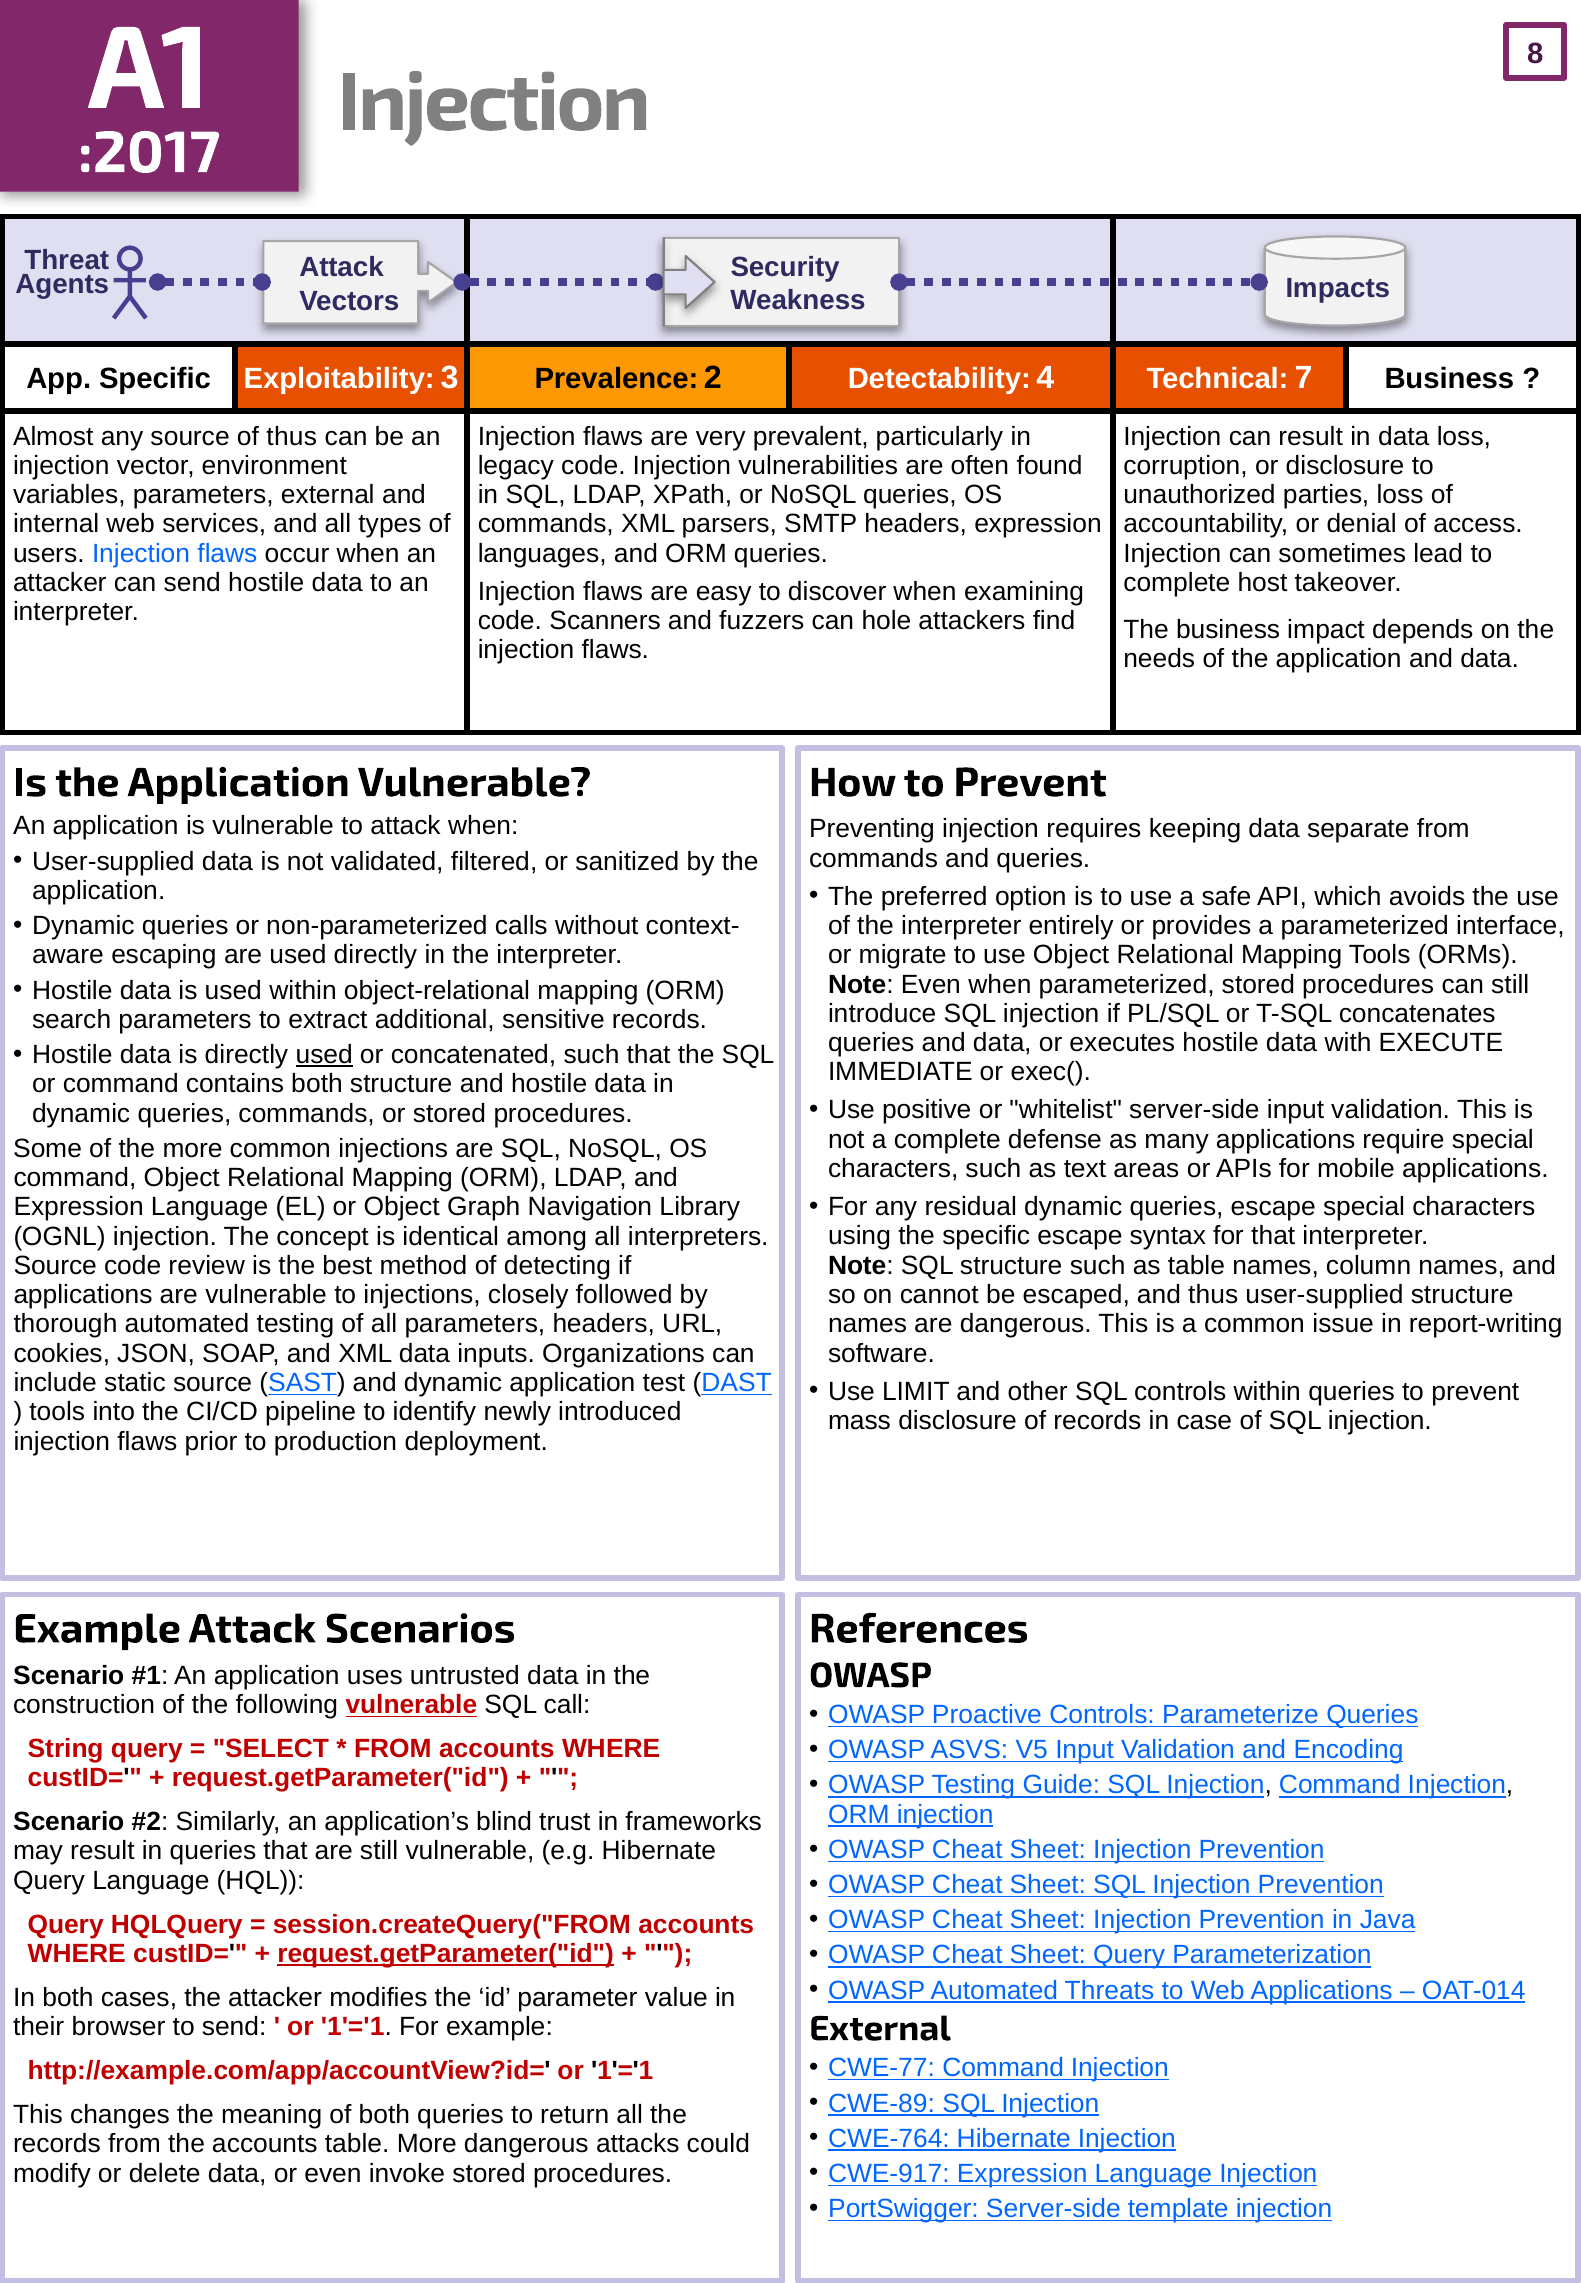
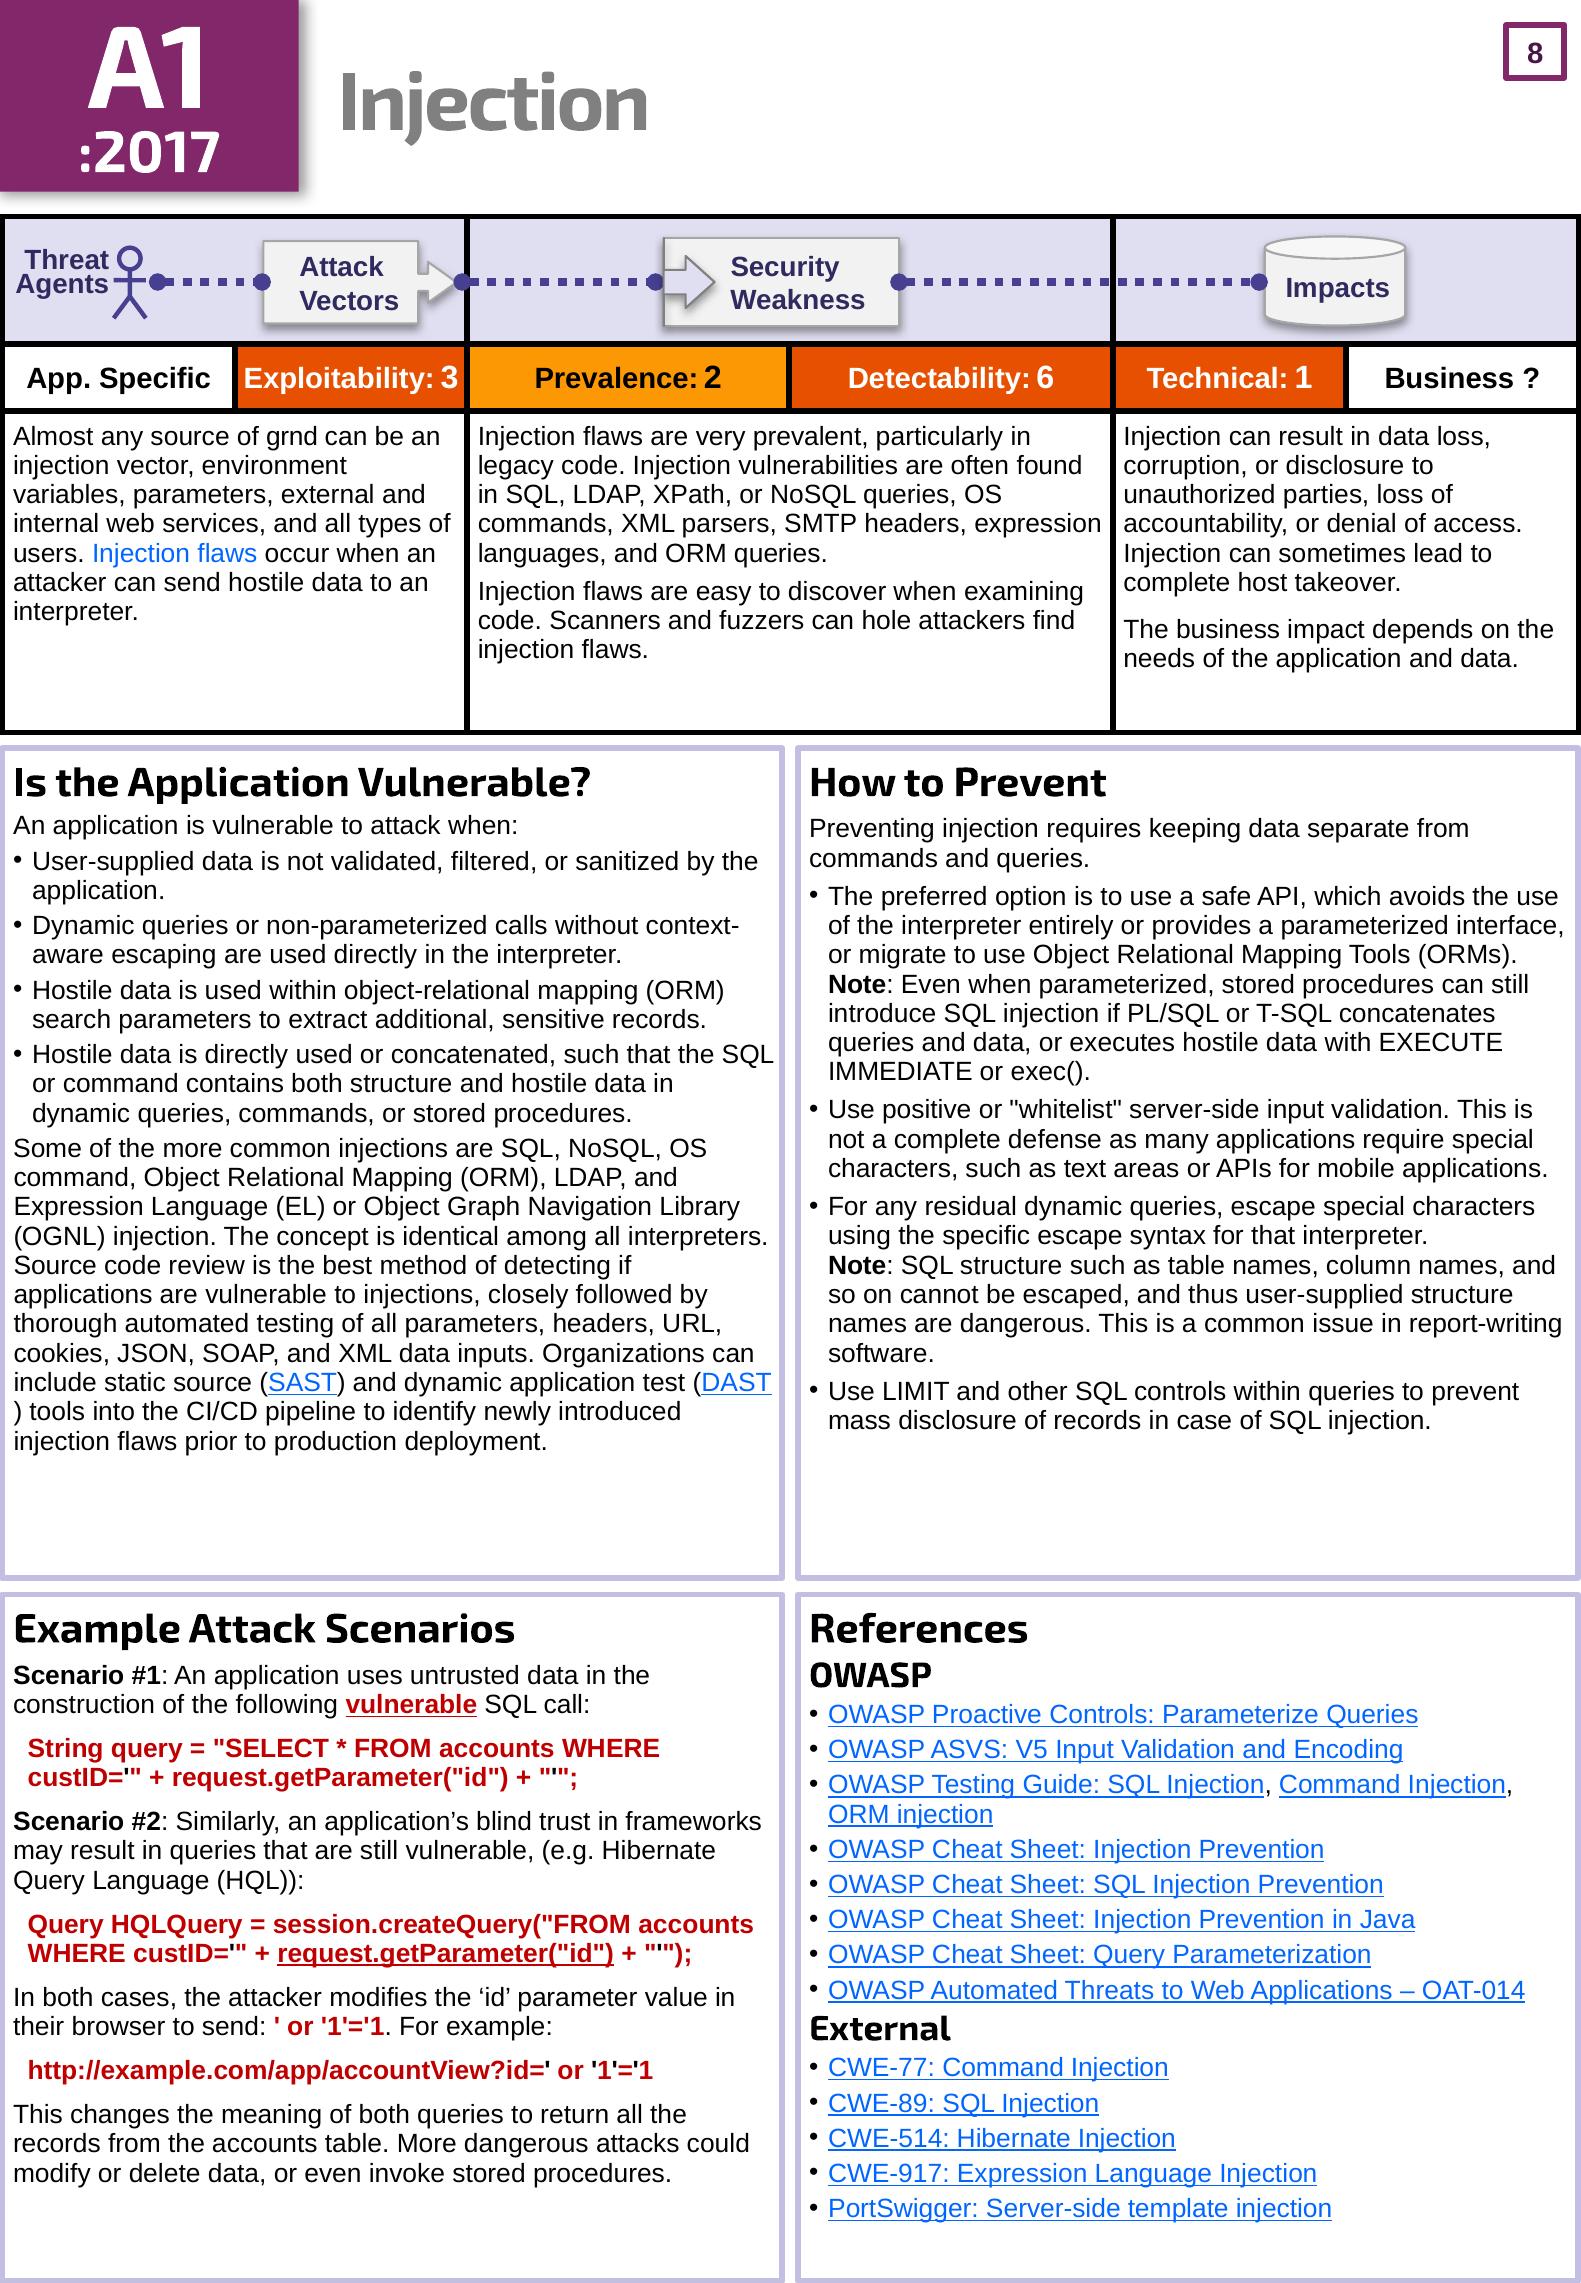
4: 4 -> 6
7: 7 -> 1
of thus: thus -> grnd
used at (324, 1055) underline: present -> none
CWE-764: CWE-764 -> CWE-514
